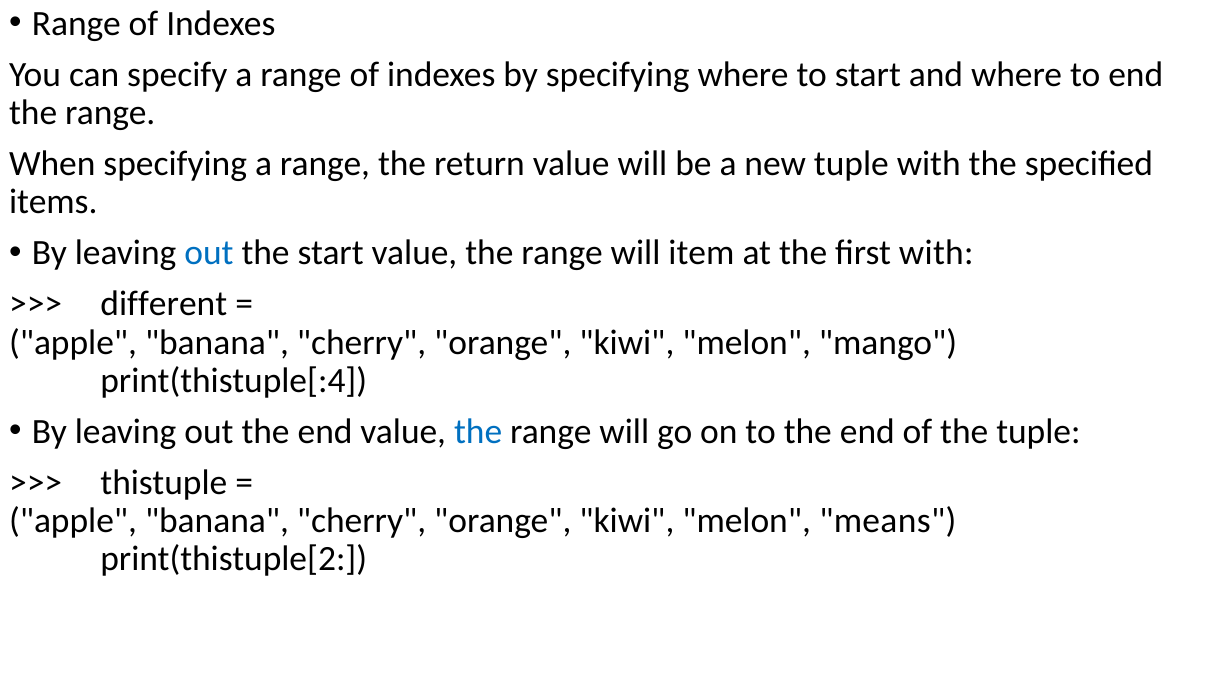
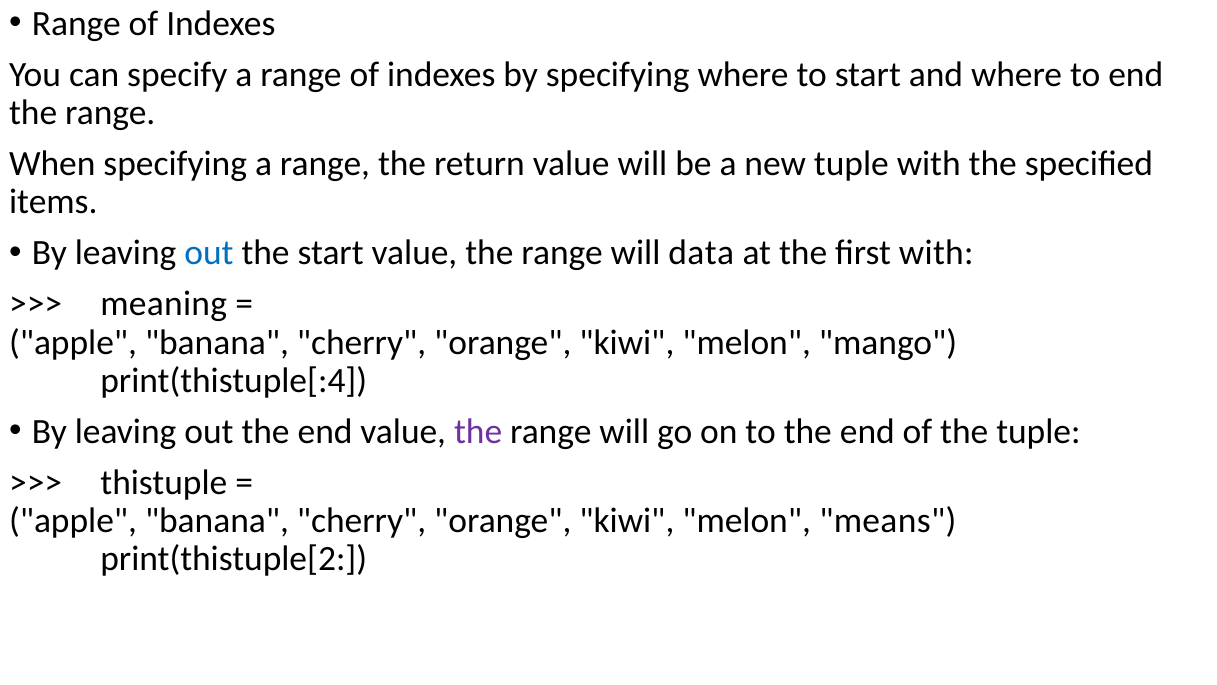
item: item -> data
different: different -> meaning
the at (478, 431) colour: blue -> purple
